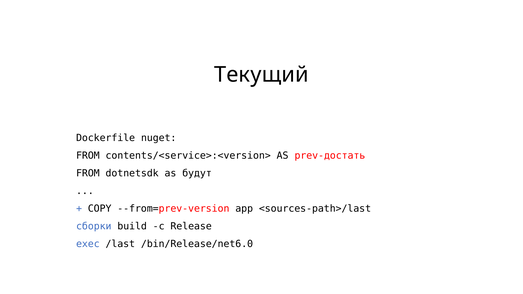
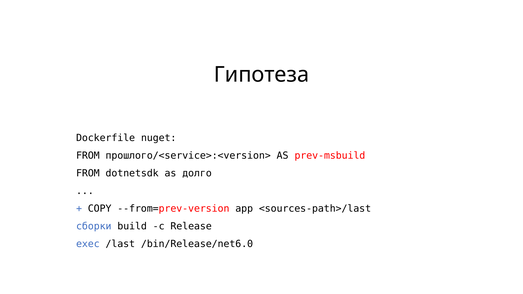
Текущий: Текущий -> Гипотеза
contents/<service>:<version>: contents/<service>:<version> -> прошлого/<service>:<version>
prev-достать: prev-достать -> prev-msbuild
будут: будут -> долго
